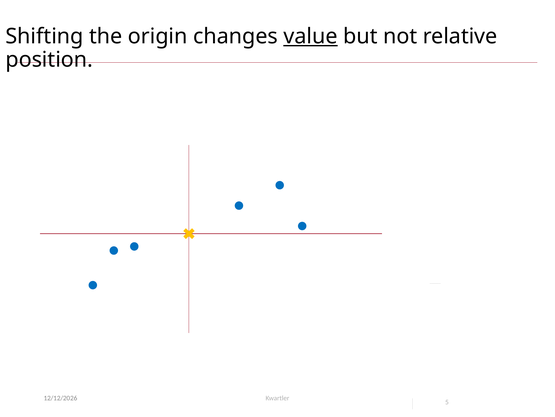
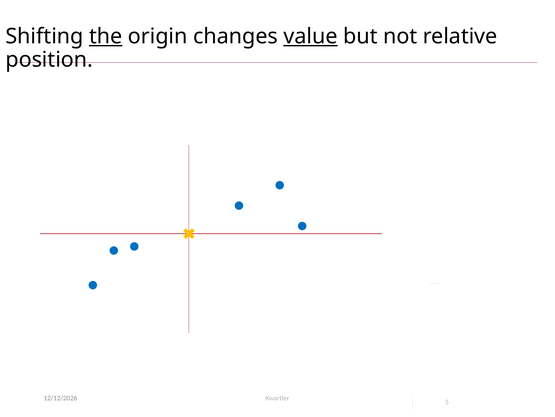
the underline: none -> present
